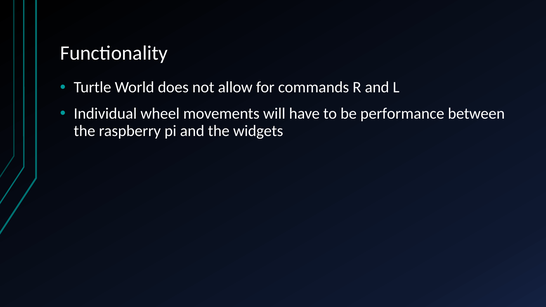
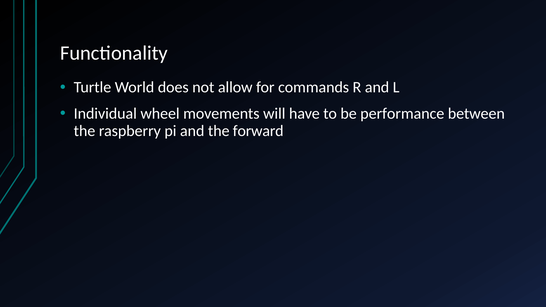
widgets: widgets -> forward
